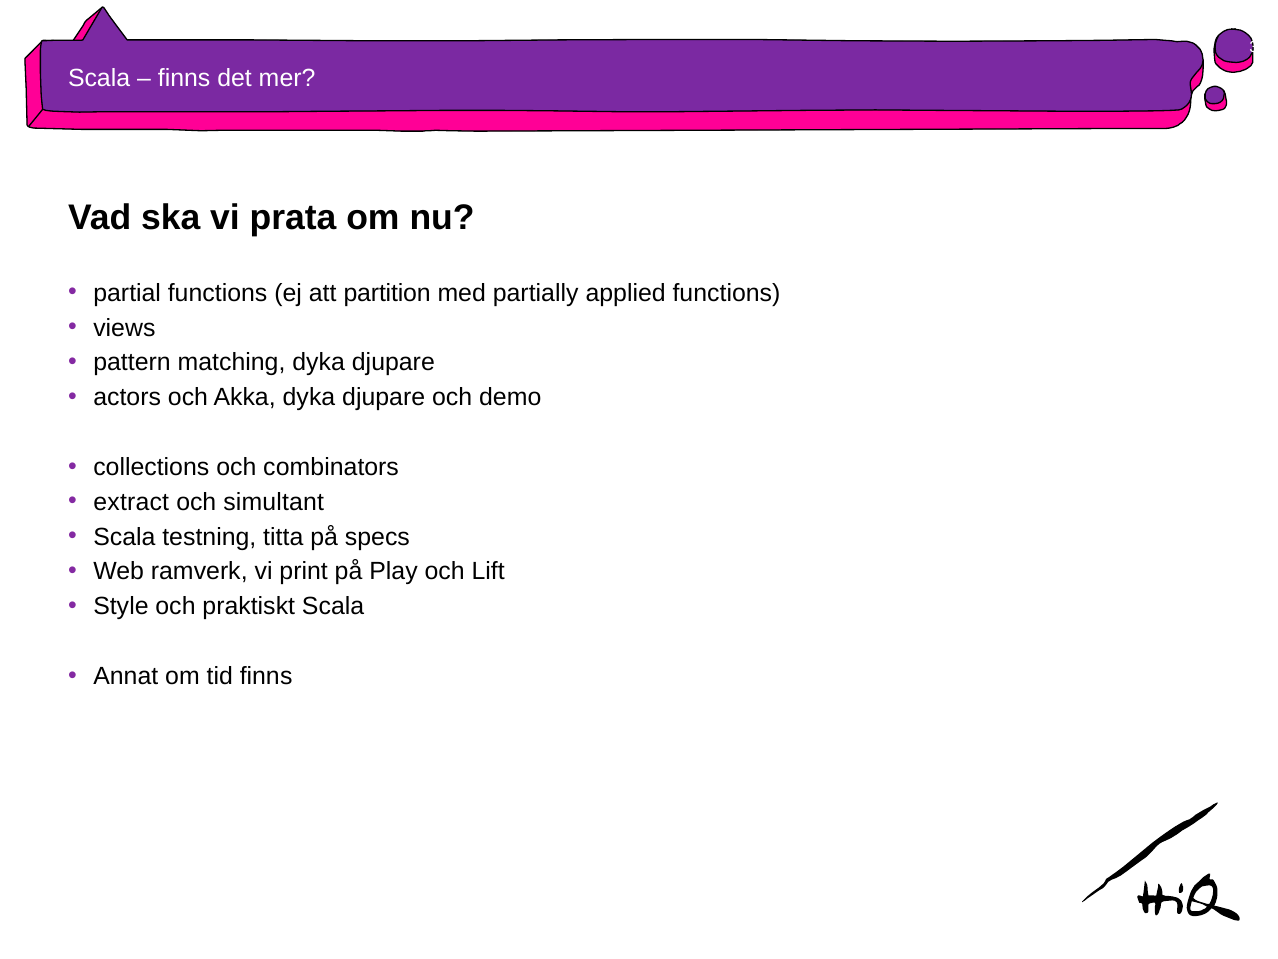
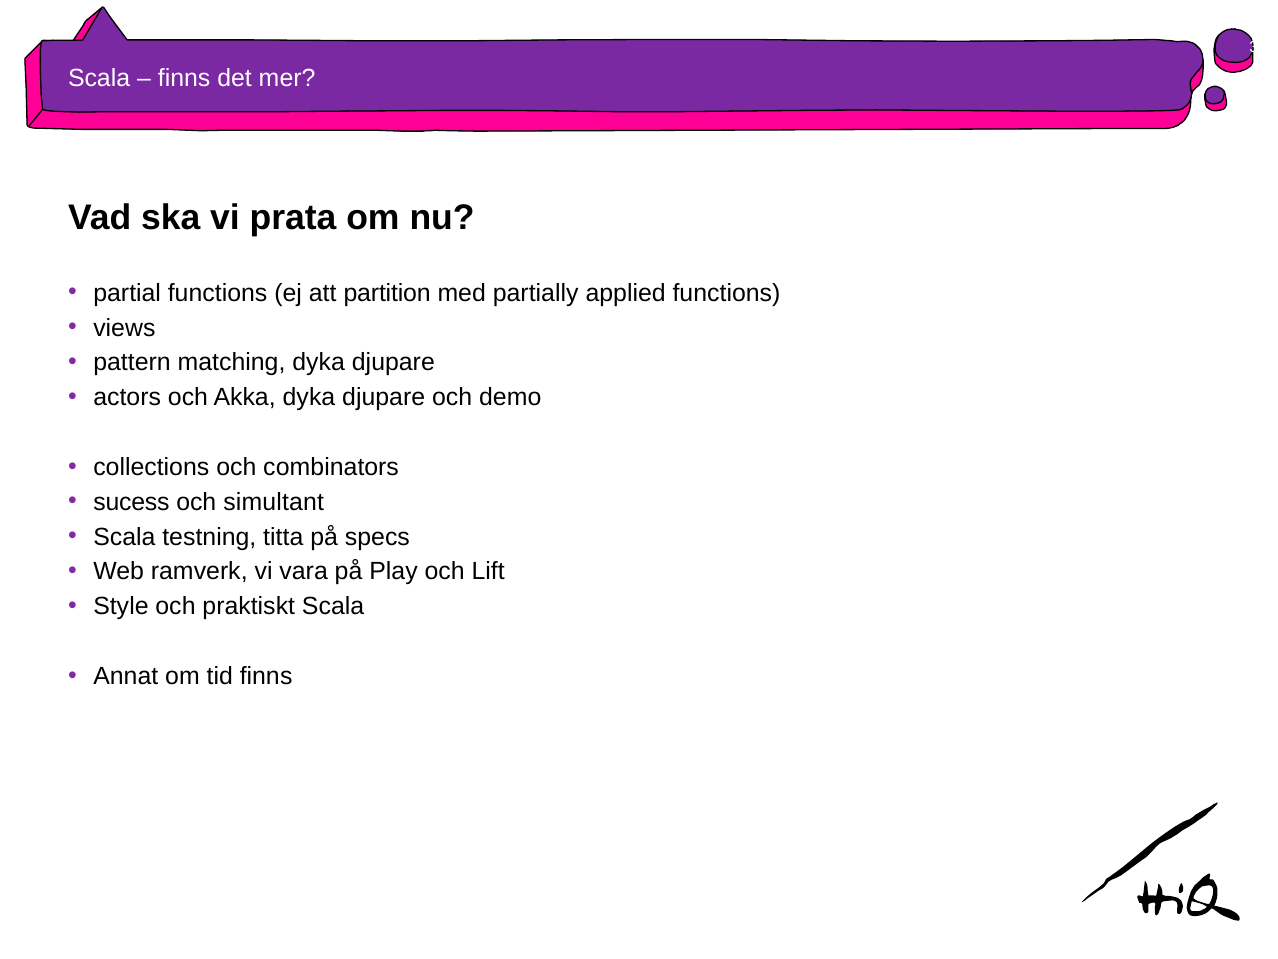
extract: extract -> sucess
print: print -> vara
